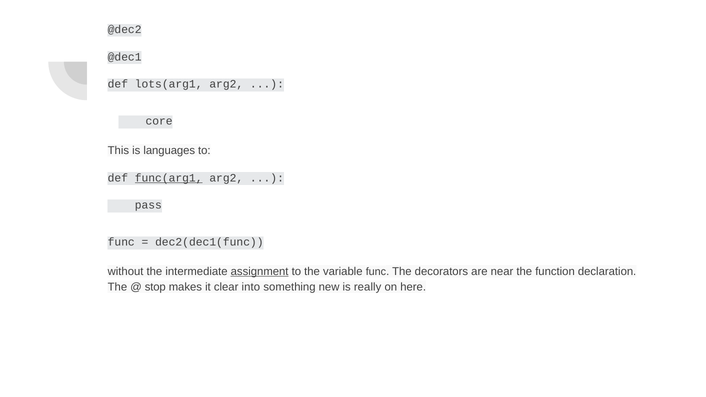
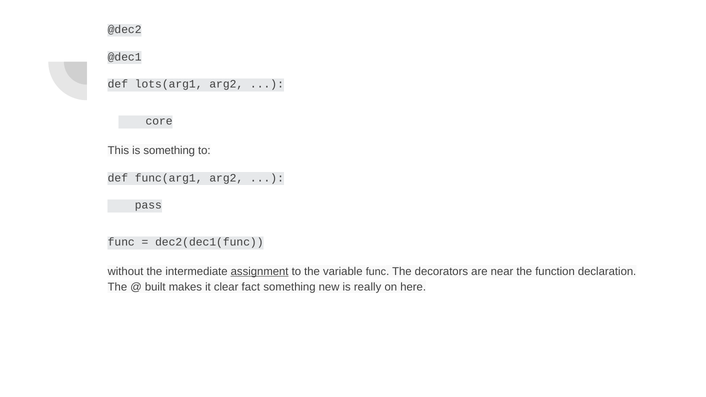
is languages: languages -> something
func(arg1 underline: present -> none
stop: stop -> built
into: into -> fact
